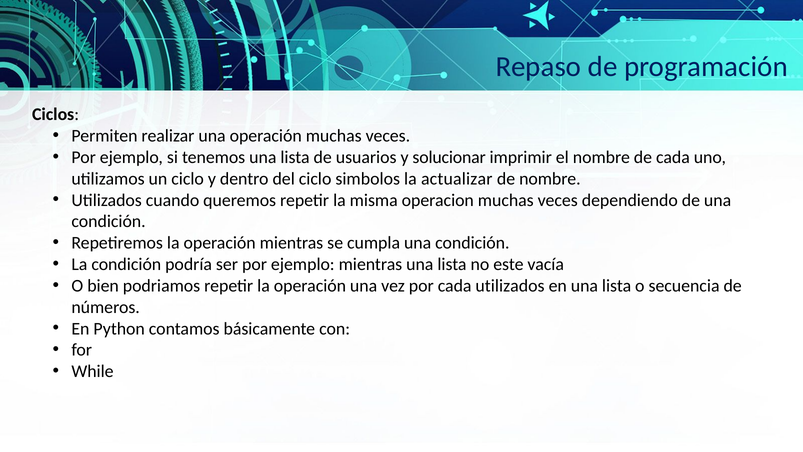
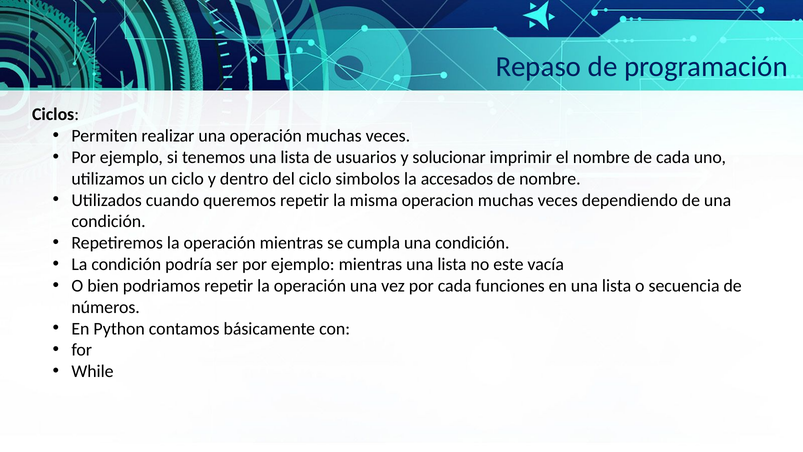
actualizar: actualizar -> accesados
cada utilizados: utilizados -> funciones
